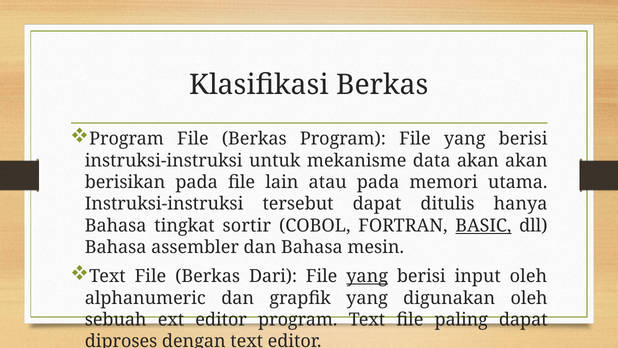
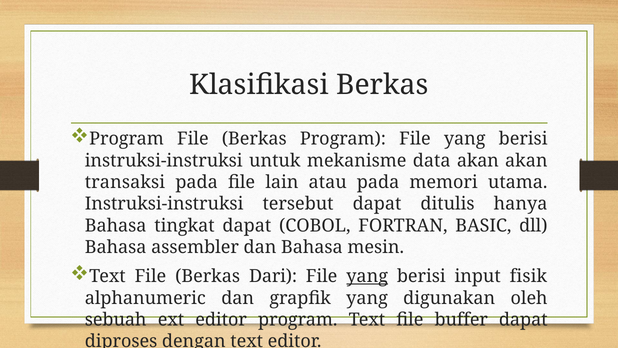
berisikan: berisikan -> transaksi
tingkat sortir: sortir -> dapat
BASIC underline: present -> none
input oleh: oleh -> fisik
paling: paling -> buffer
